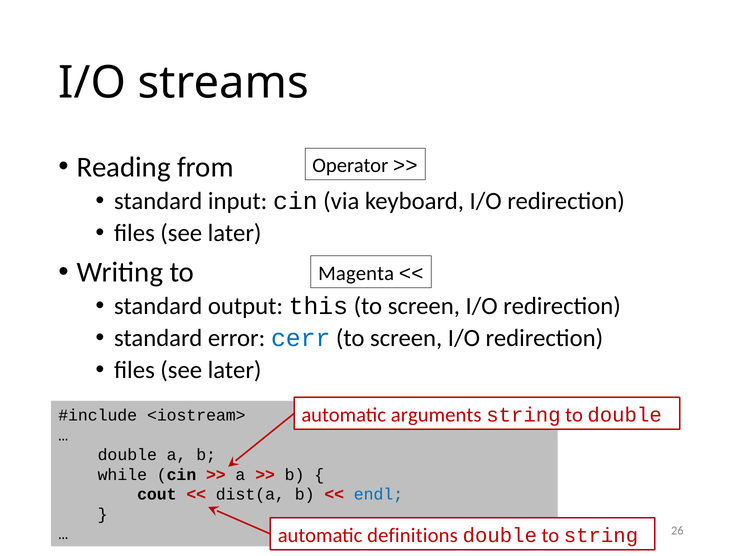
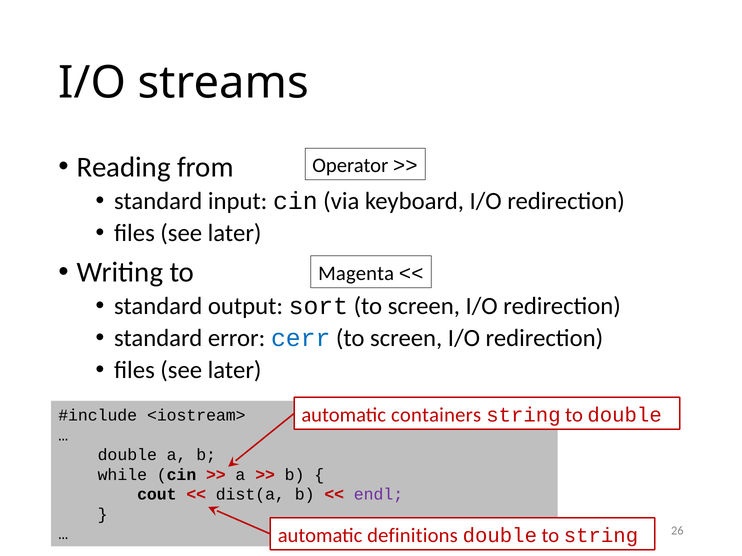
this: this -> sort
arguments: arguments -> containers
endl colour: blue -> purple
